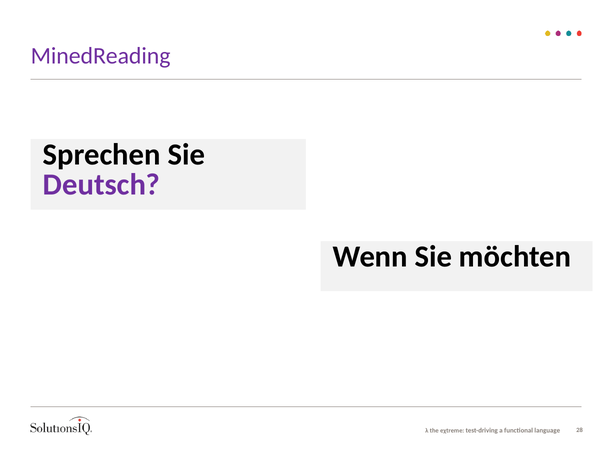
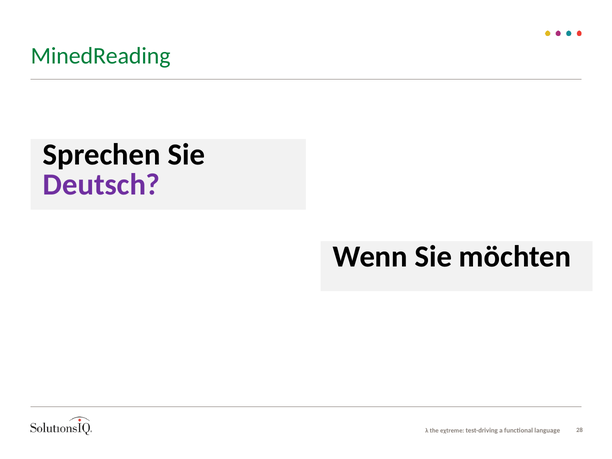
MinedReading colour: purple -> green
